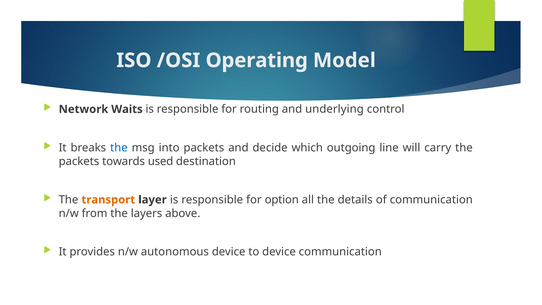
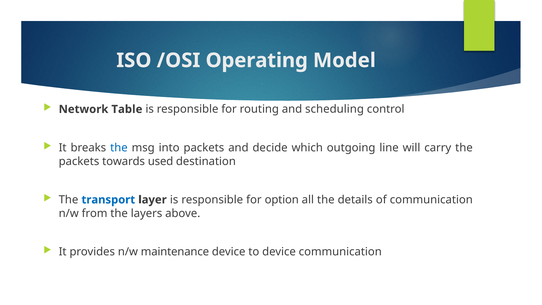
Waits: Waits -> Table
underlying: underlying -> scheduling
transport colour: orange -> blue
autonomous: autonomous -> maintenance
